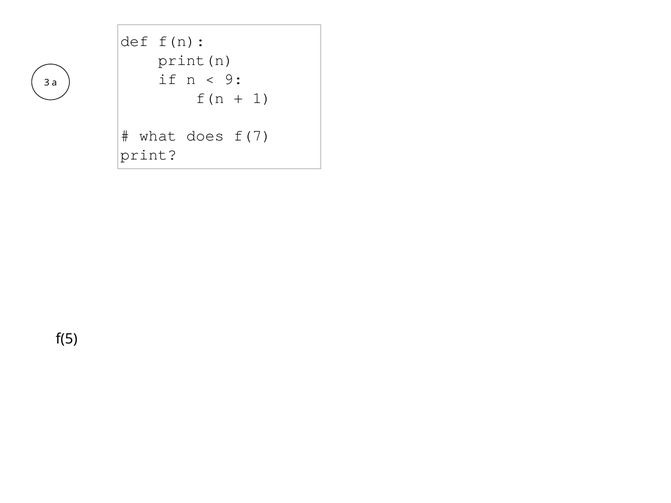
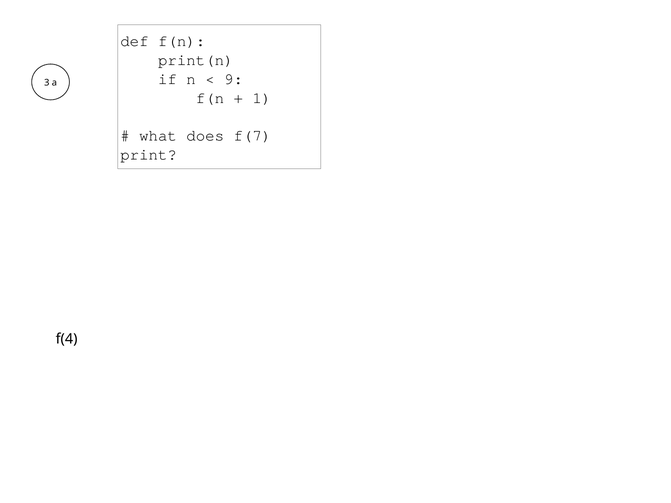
f(5: f(5 -> f(4
